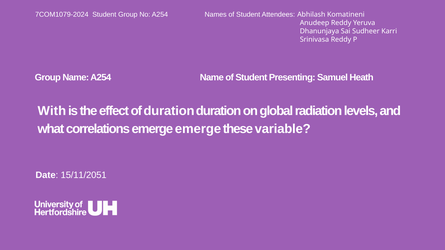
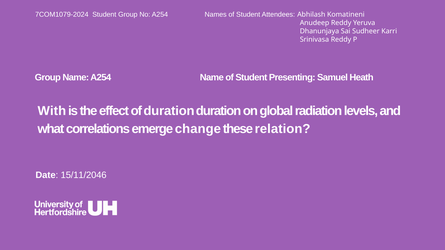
emerge emerge: emerge -> change
variable: variable -> relation
15/11/2051: 15/11/2051 -> 15/11/2046
